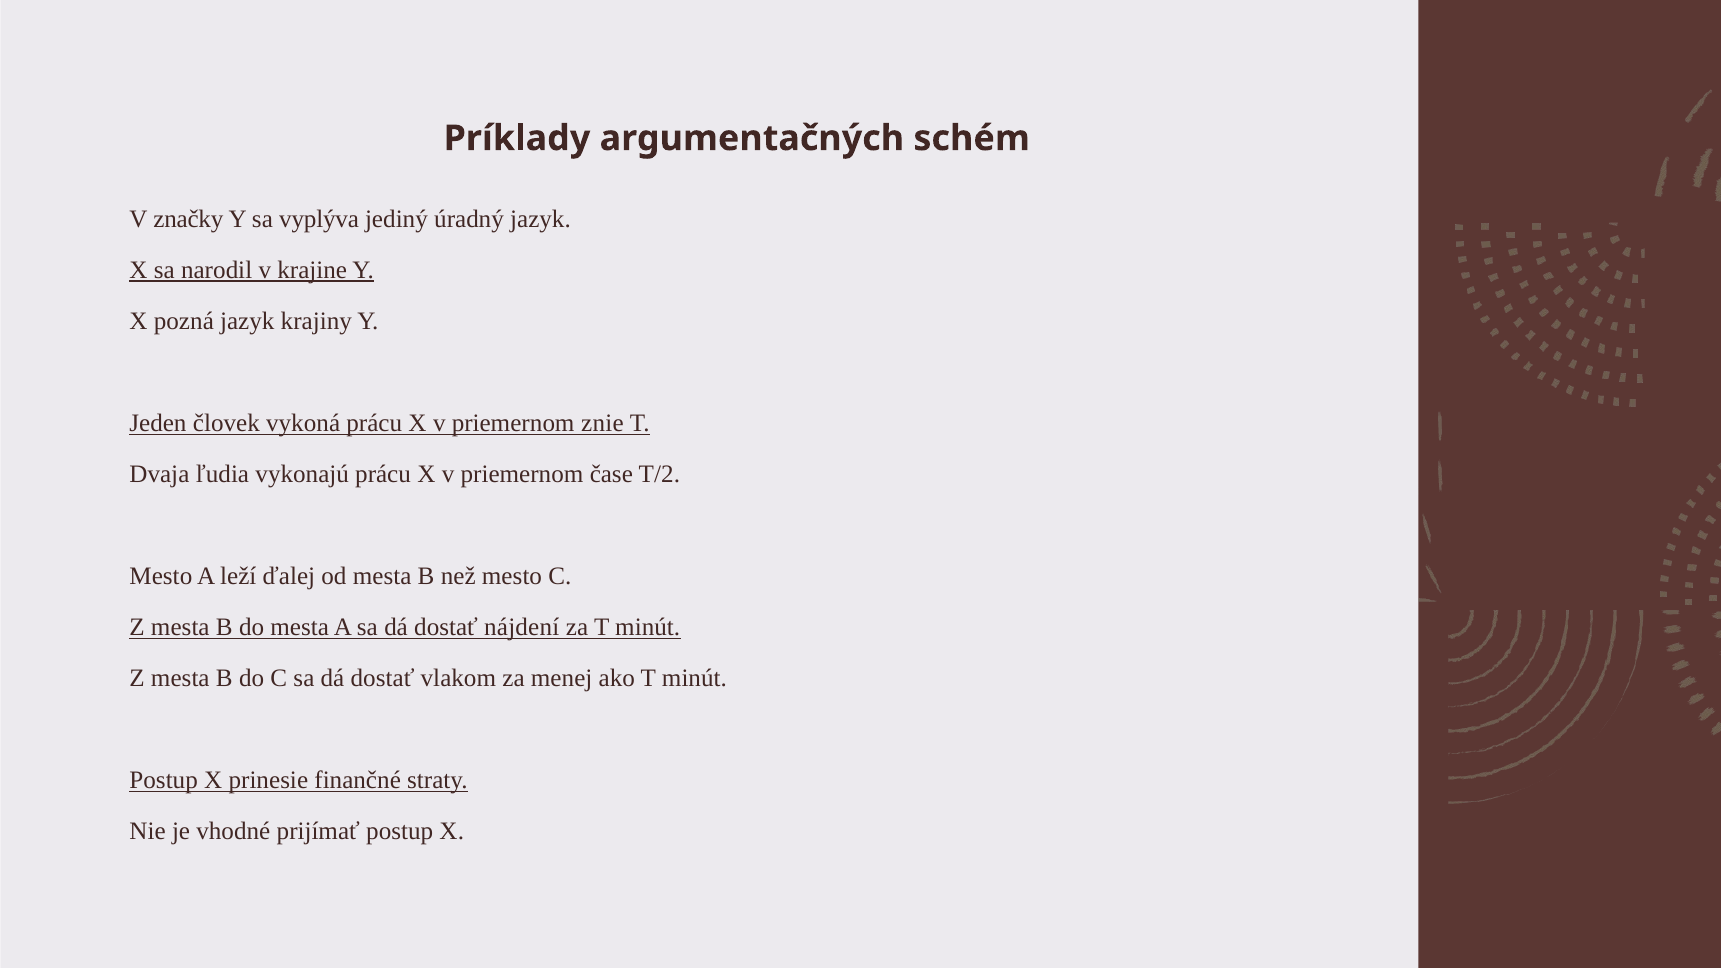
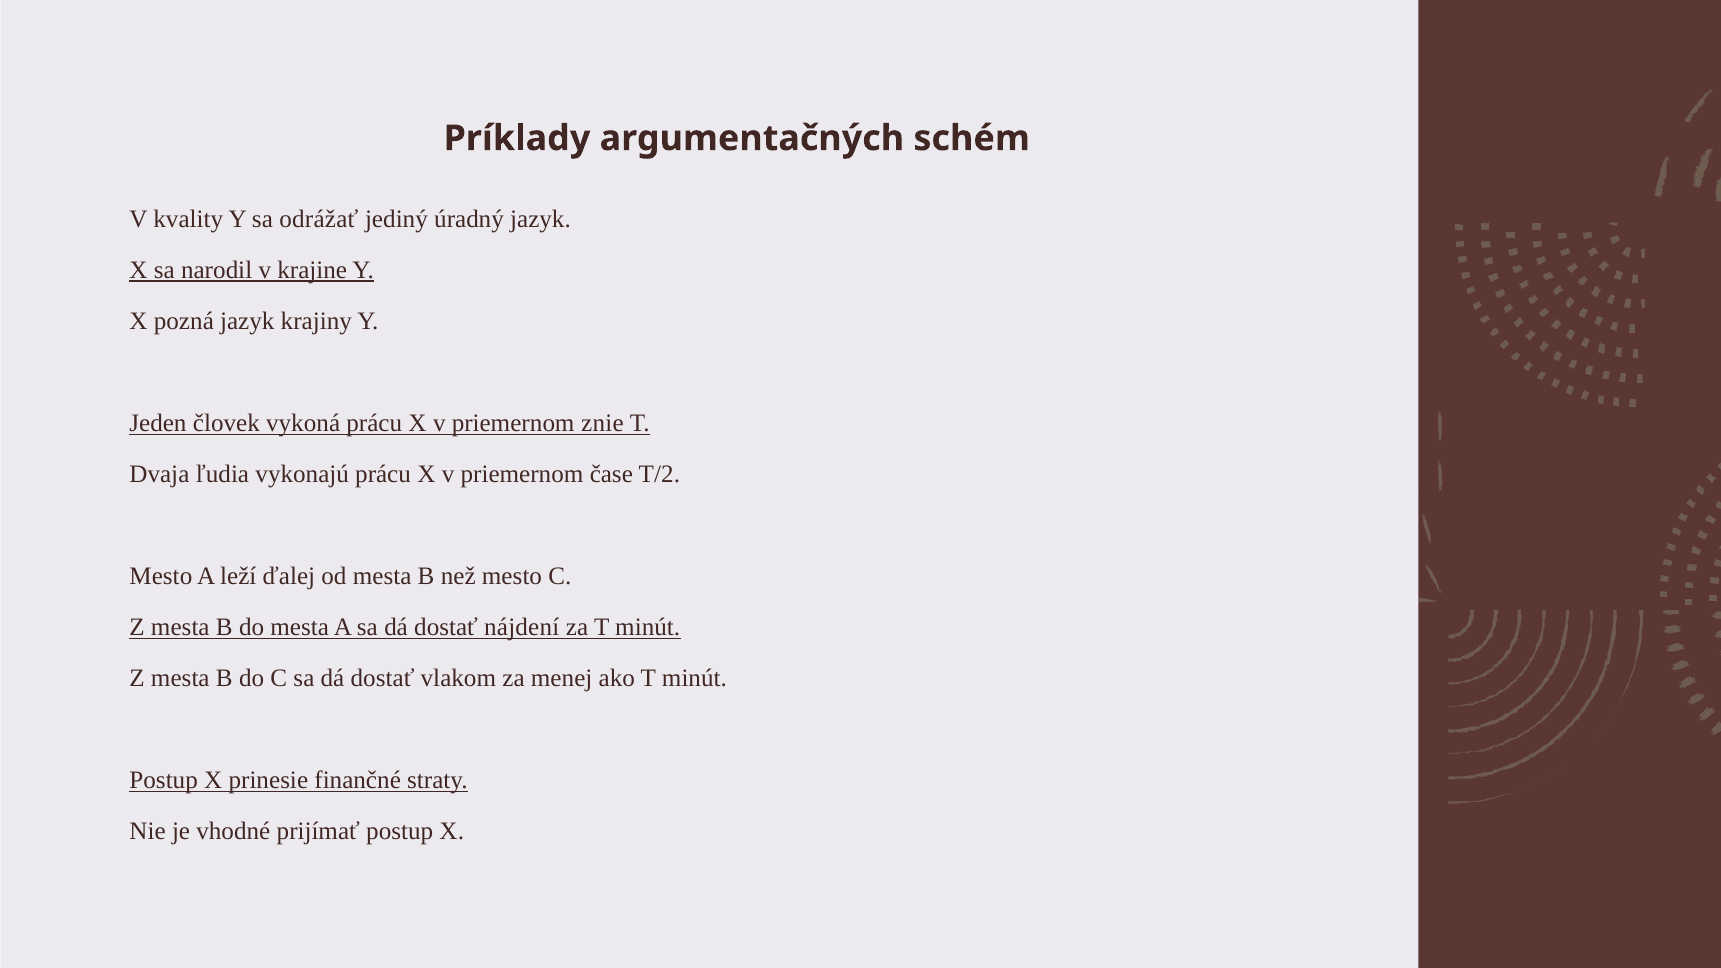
značky: značky -> kvality
vyplýva: vyplýva -> odrážať
